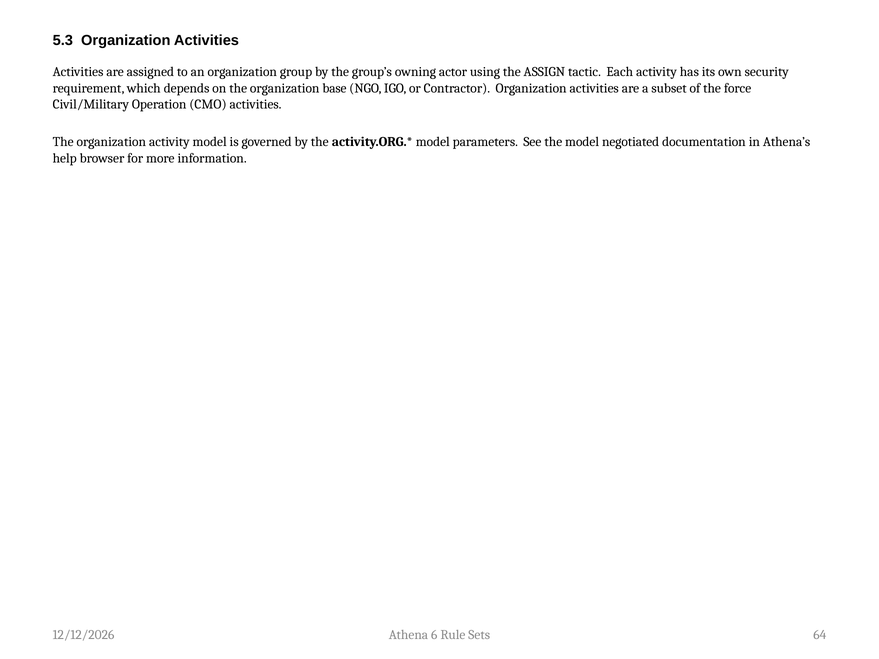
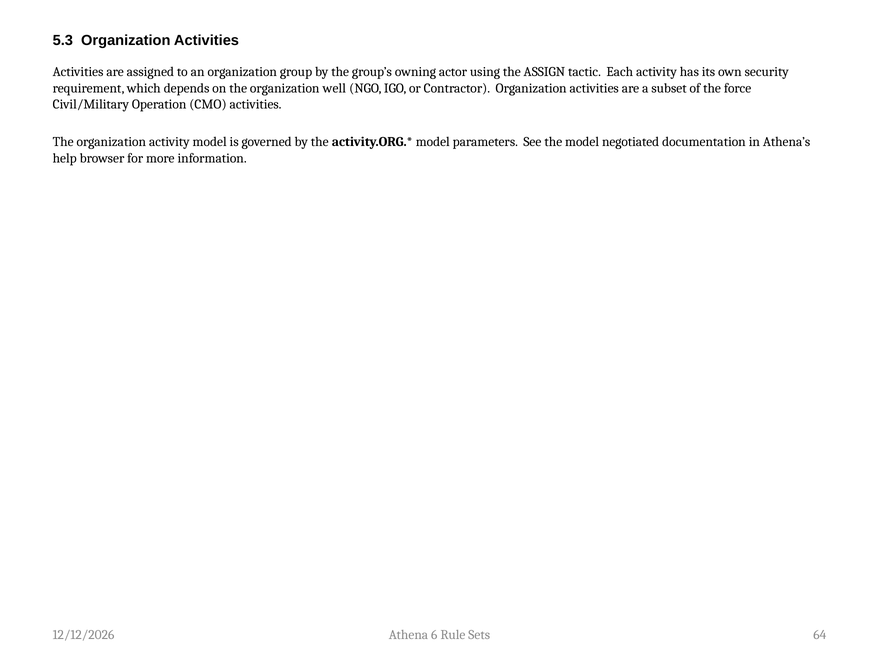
base: base -> well
